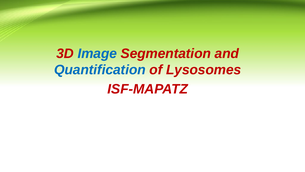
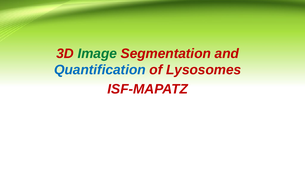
Image colour: blue -> green
